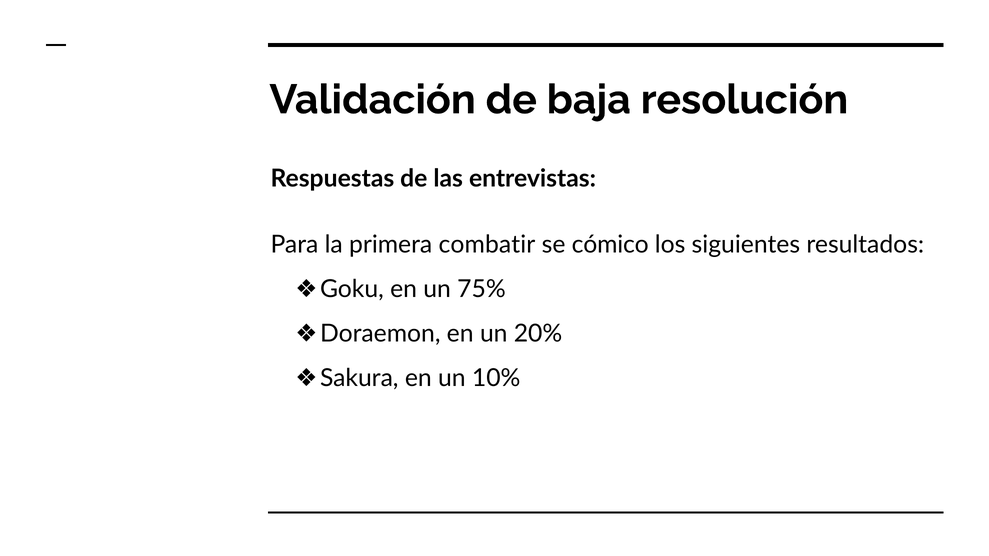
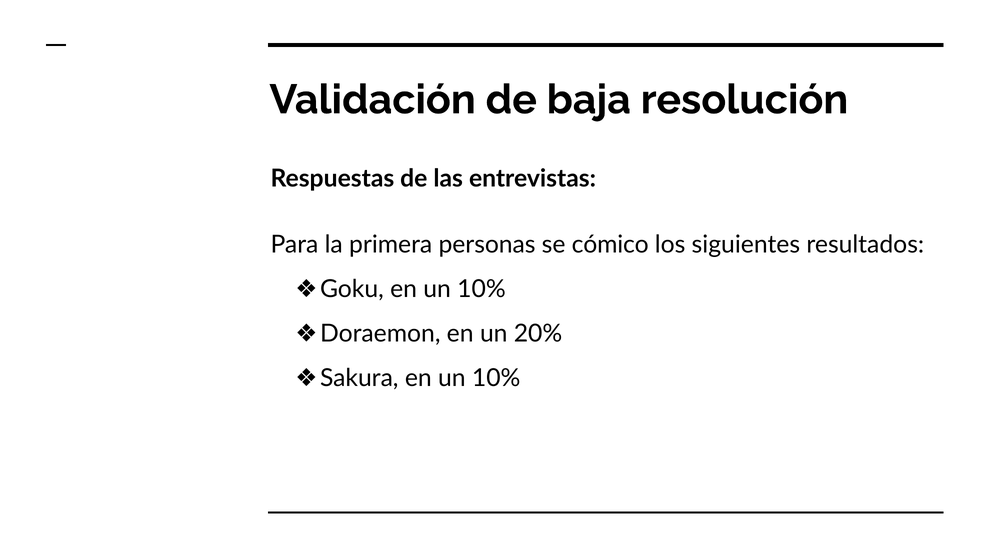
combatir: combatir -> personas
75% at (481, 289): 75% -> 10%
